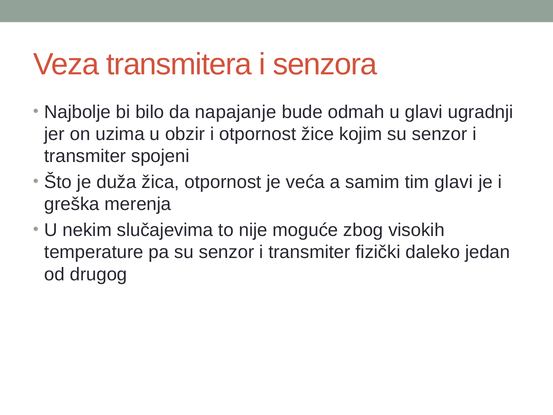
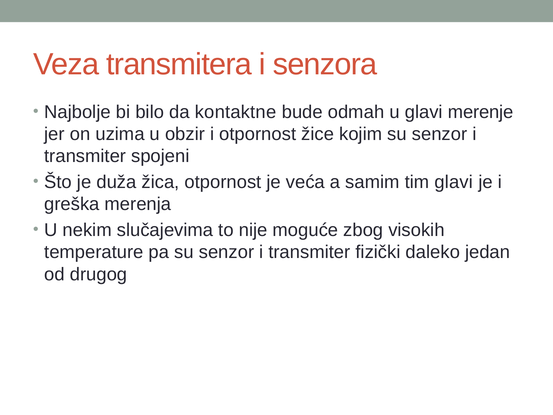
napajanje: napajanje -> kontaktne
ugradnji: ugradnji -> merenje
